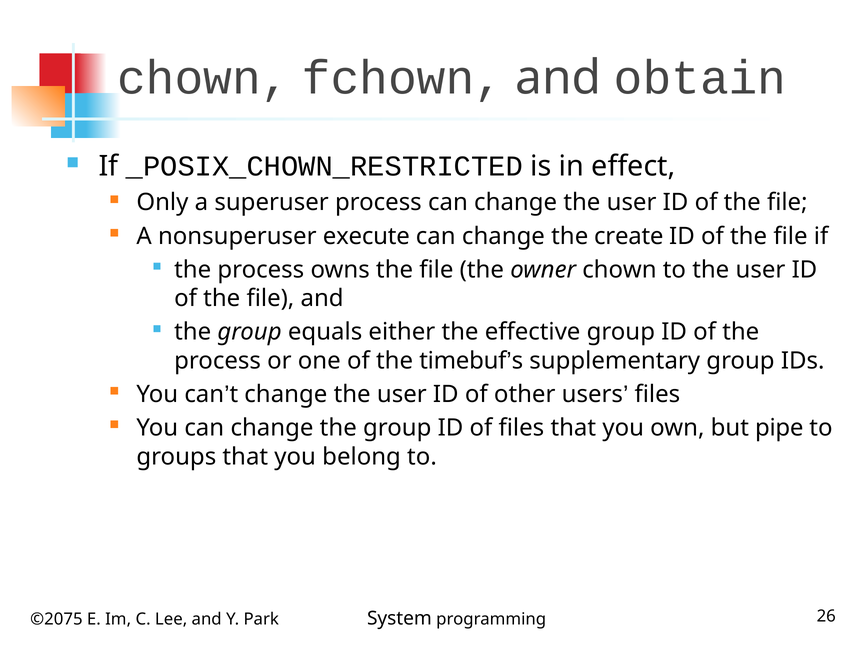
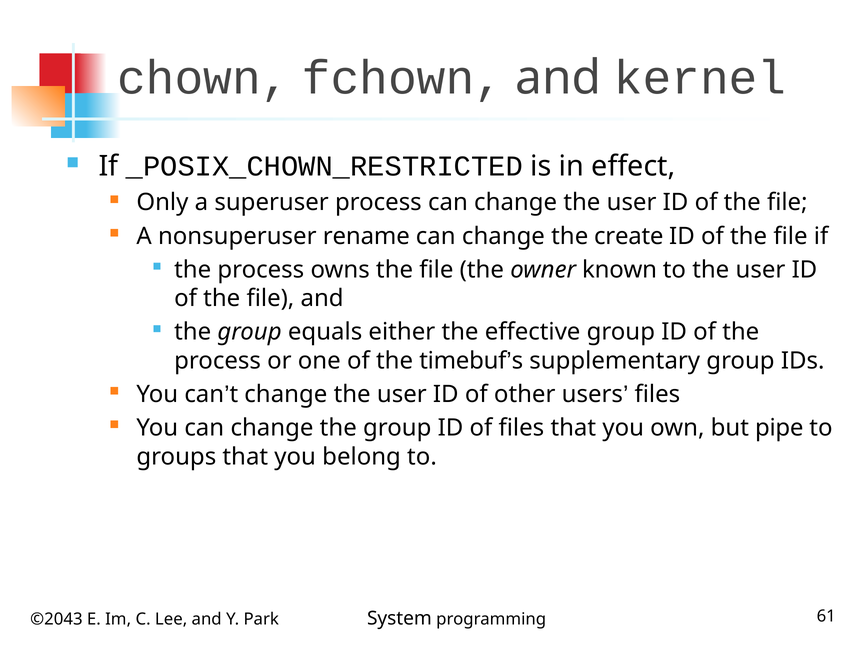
obtain: obtain -> kernel
execute: execute -> rename
owner chown: chown -> known
©2075: ©2075 -> ©2043
26: 26 -> 61
